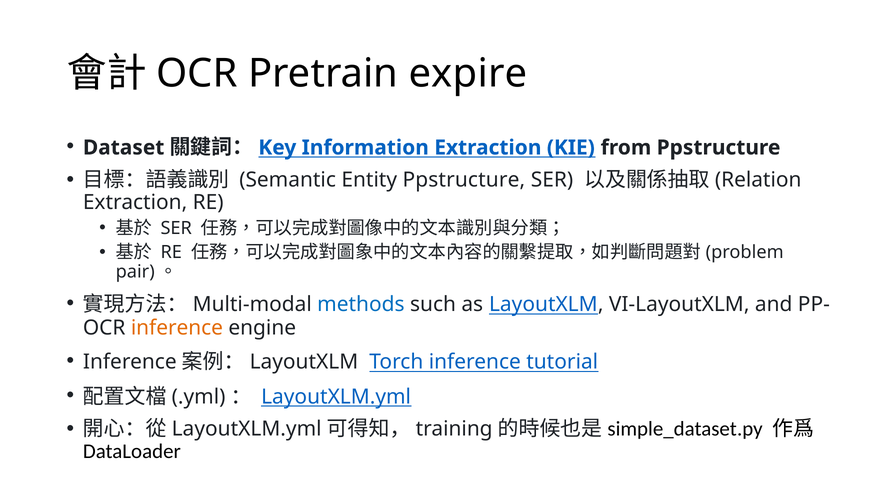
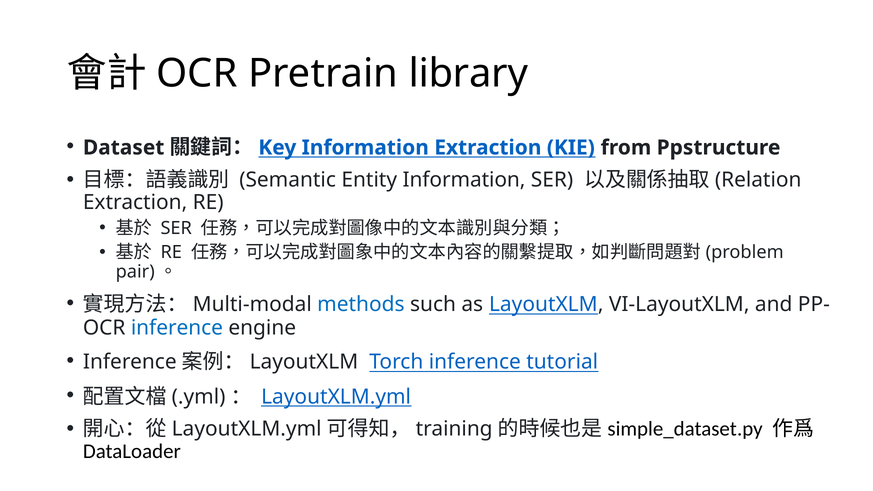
expire: expire -> library
Entity Ppstructure: Ppstructure -> Information
inference at (177, 328) colour: orange -> blue
